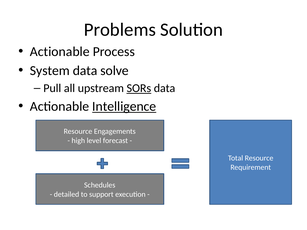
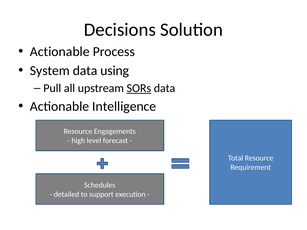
Problems: Problems -> Decisions
solve: solve -> using
Intelligence underline: present -> none
